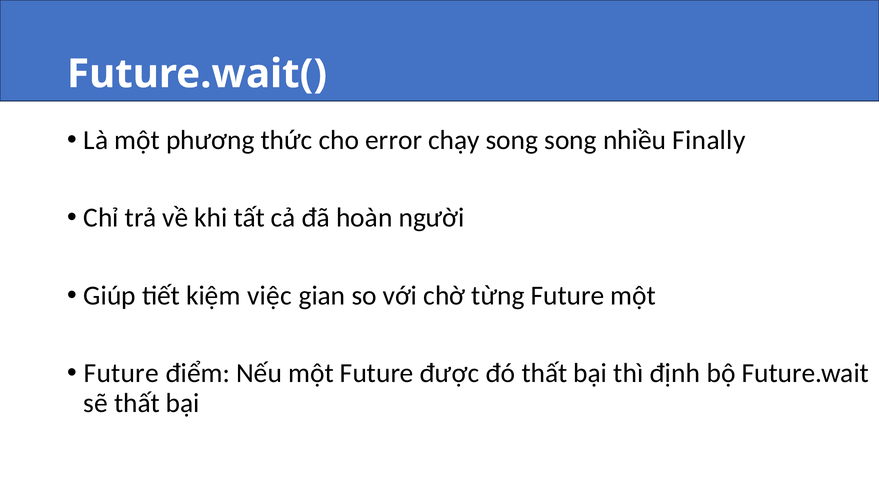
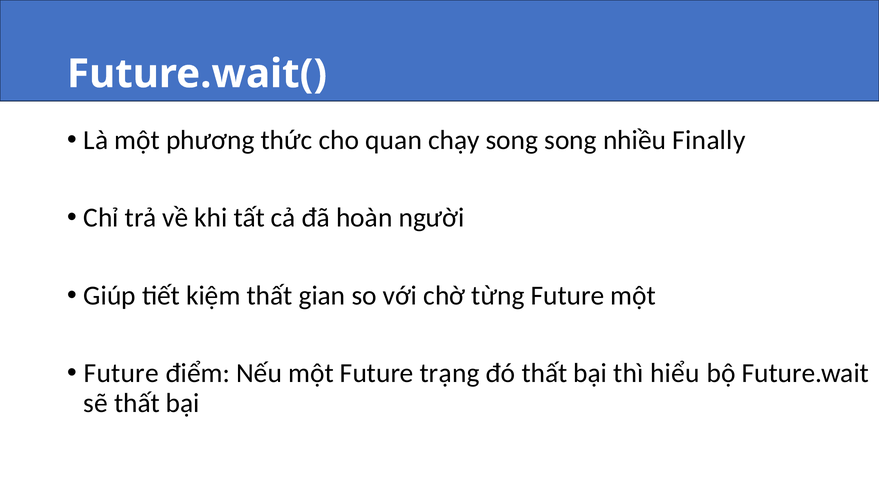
error: error -> quan
kiệm việc: việc -> thất
được: được -> trạng
định: định -> hiểu
